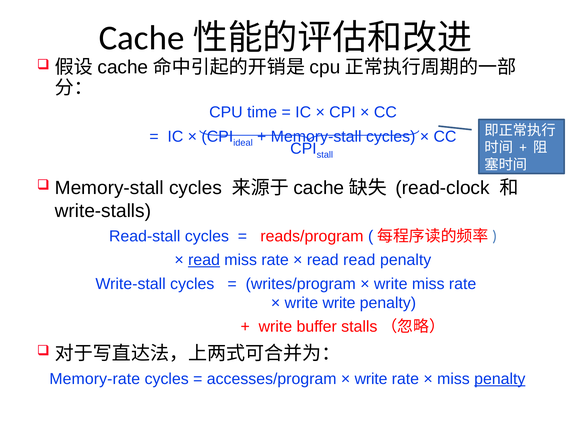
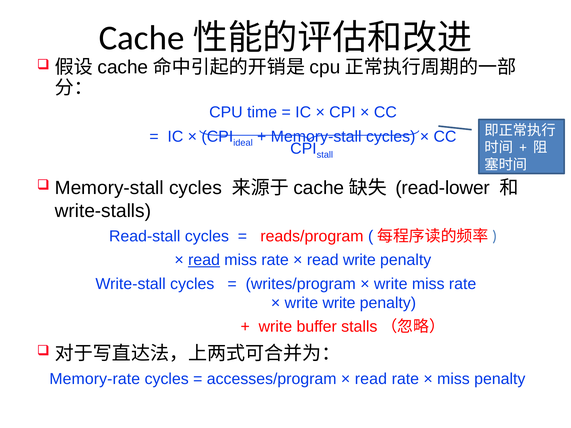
read-clock: read-clock -> read-lower
read read: read -> write
write at (371, 379): write -> read
penalty at (500, 379) underline: present -> none
